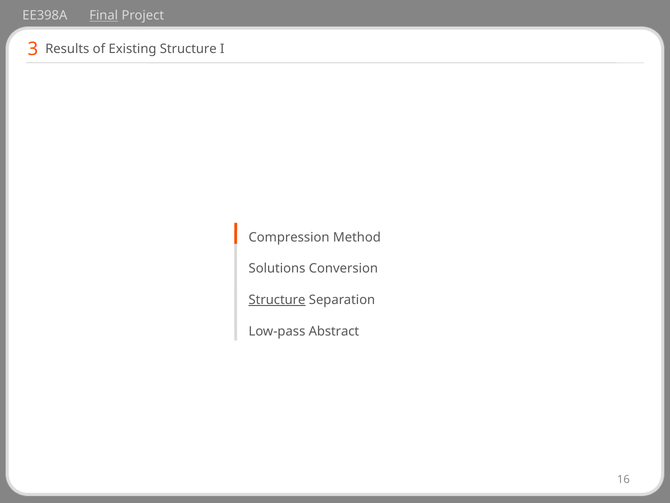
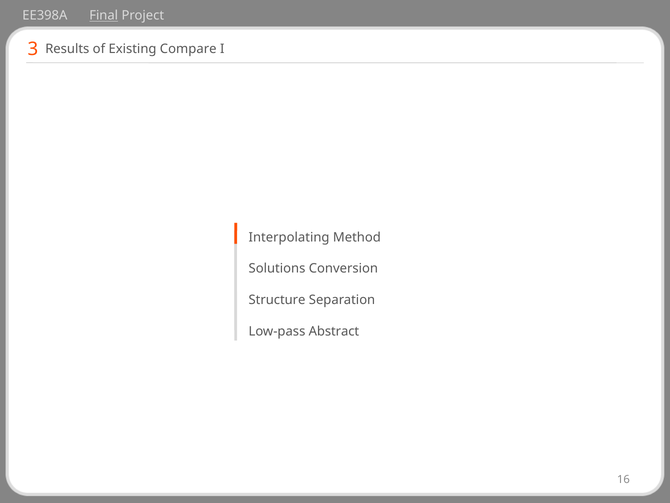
Existing Structure: Structure -> Compare
Compression: Compression -> Interpolating
Structure at (277, 300) underline: present -> none
